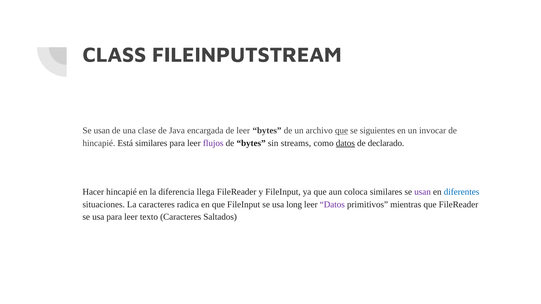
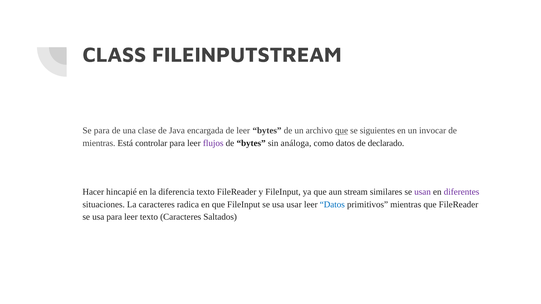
usan at (102, 131): usan -> para
hincapié at (99, 143): hincapié -> mientras
Está similares: similares -> controlar
streams: streams -> análoga
datos at (345, 143) underline: present -> none
diferencia llega: llega -> texto
coloca: coloca -> stream
diferentes colour: blue -> purple
long: long -> usar
Datos at (332, 205) colour: purple -> blue
